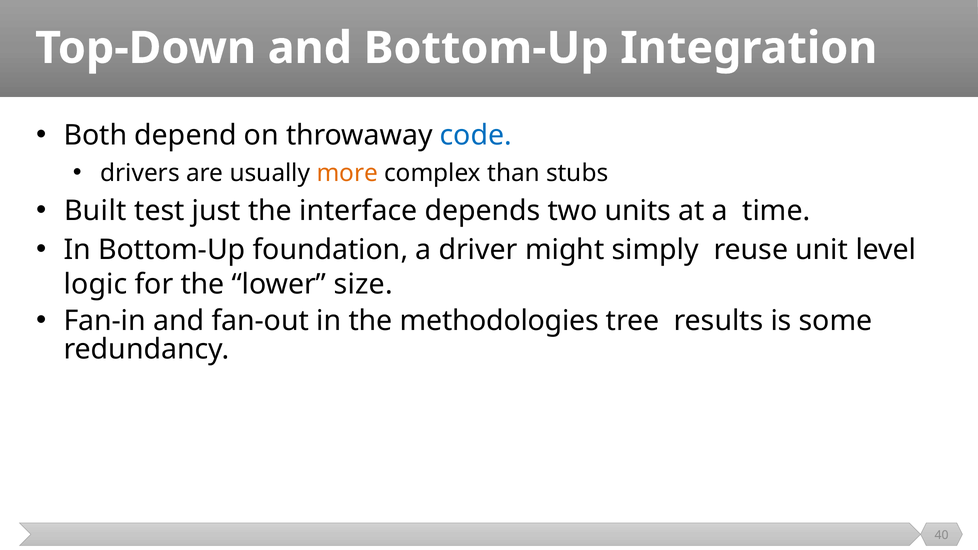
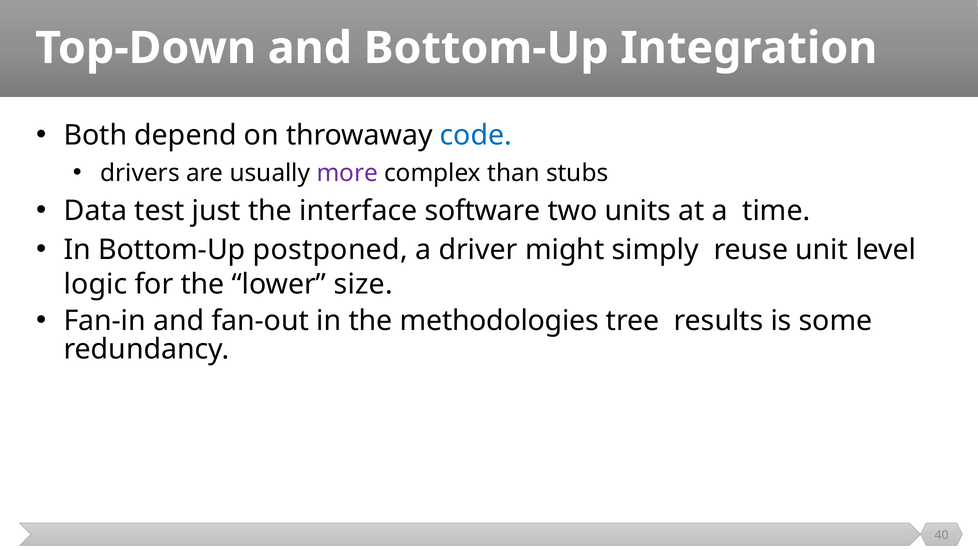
more colour: orange -> purple
Built: Built -> Data
depends: depends -> software
foundation: foundation -> postponed
